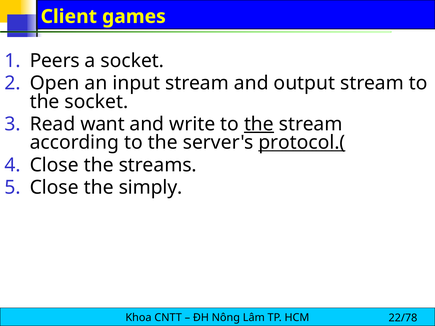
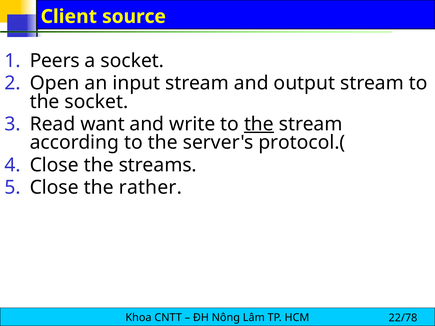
games: games -> source
protocol.( underline: present -> none
simply: simply -> rather
